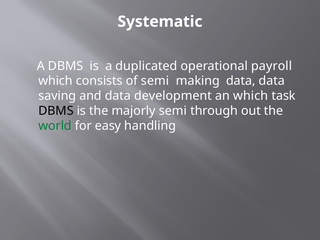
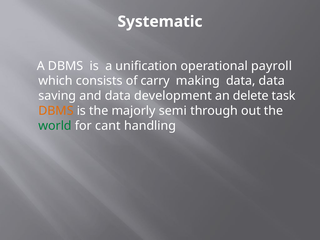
duplicated: duplicated -> unification
of semi: semi -> carry
an which: which -> delete
DBMS at (56, 111) colour: black -> orange
easy: easy -> cant
